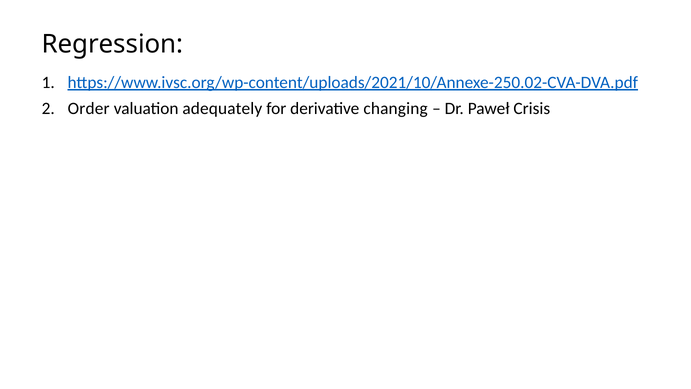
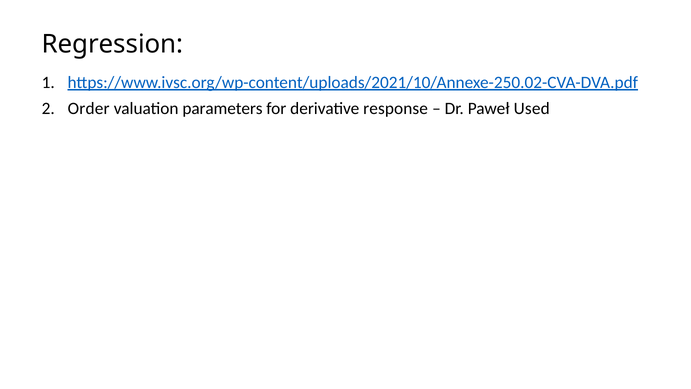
adequately: adequately -> parameters
changing: changing -> response
Crisis: Crisis -> Used
